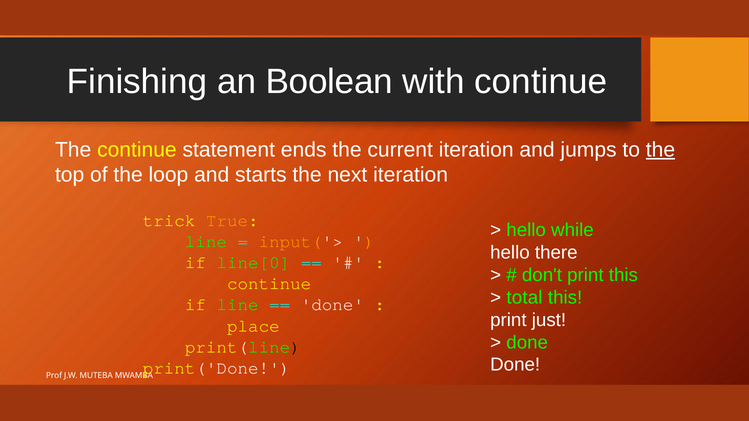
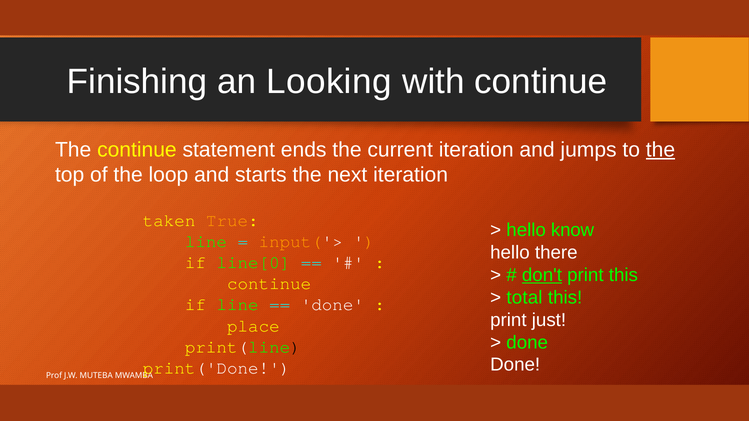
Boolean: Boolean -> Looking
trick: trick -> taken
while: while -> know
don't underline: none -> present
